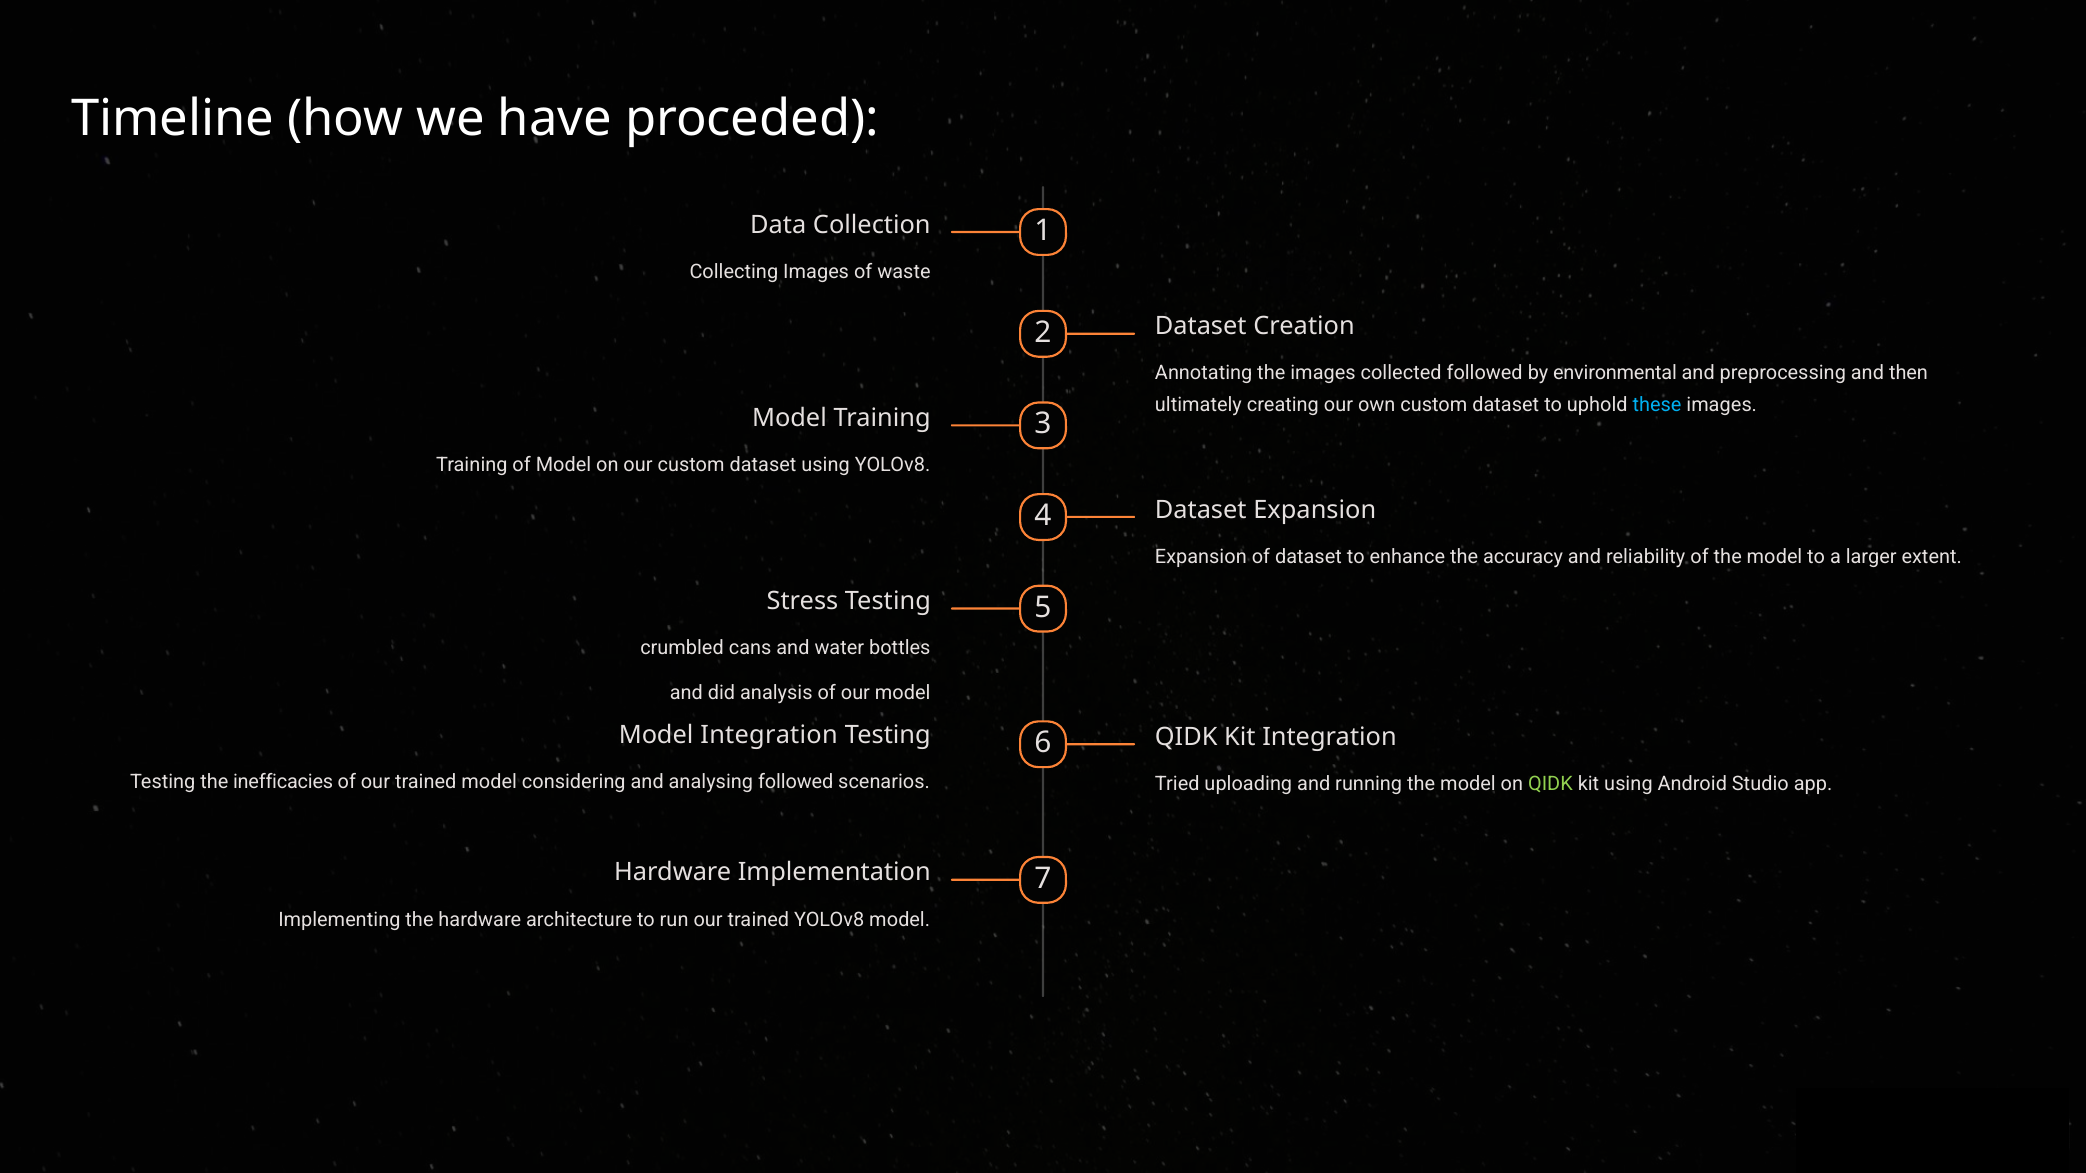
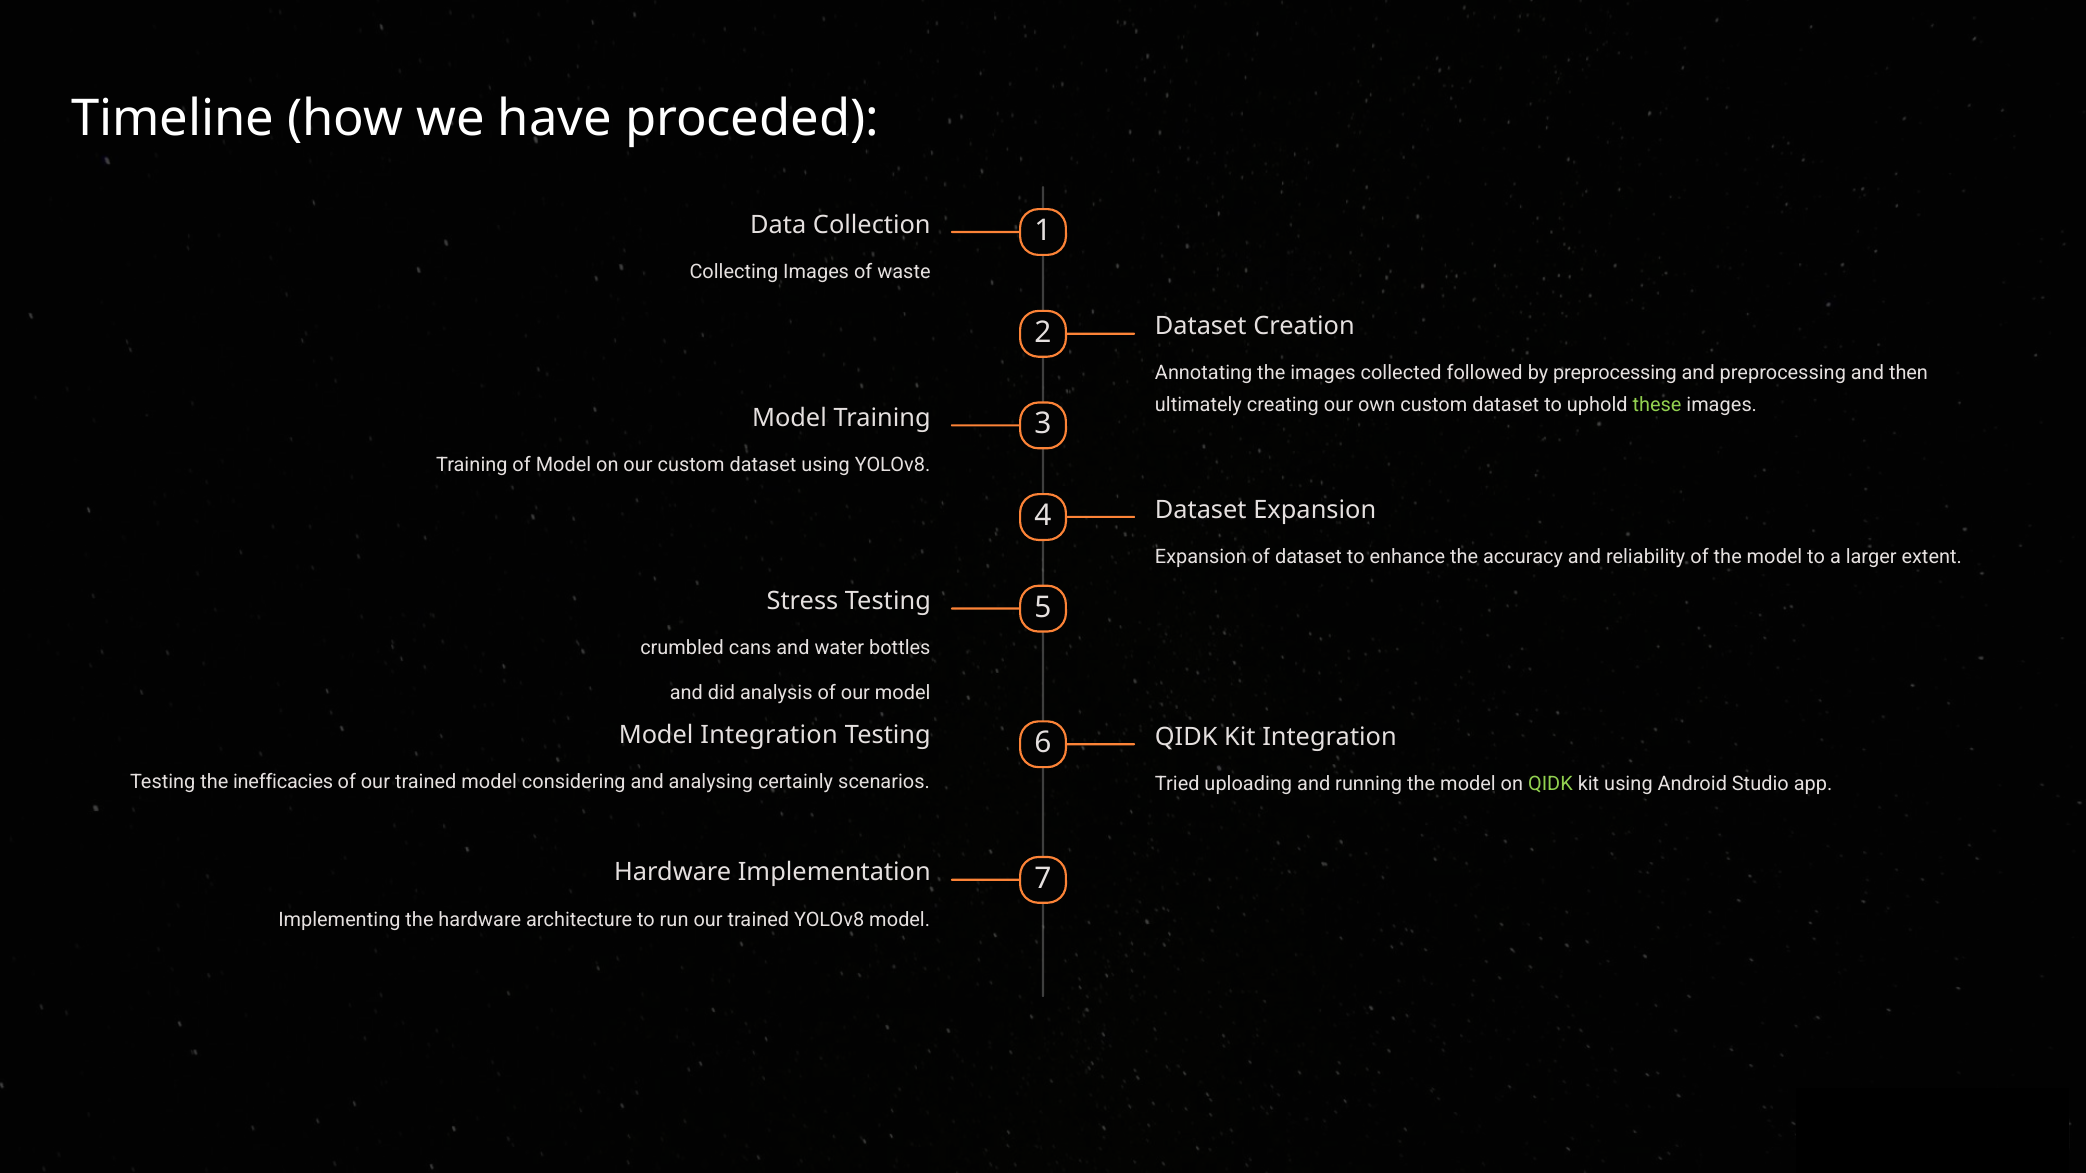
by environmental: environmental -> preprocessing
these colour: light blue -> light green
analysing followed: followed -> certainly
